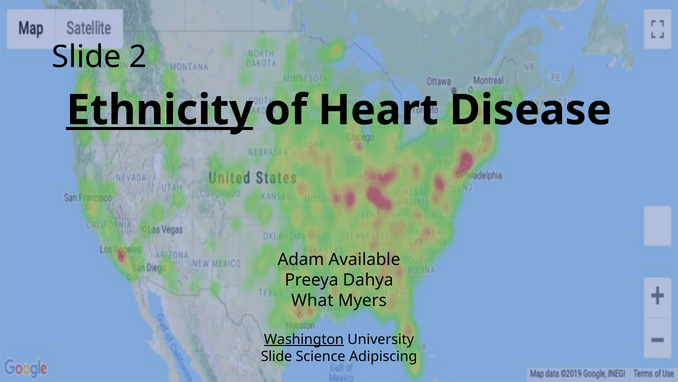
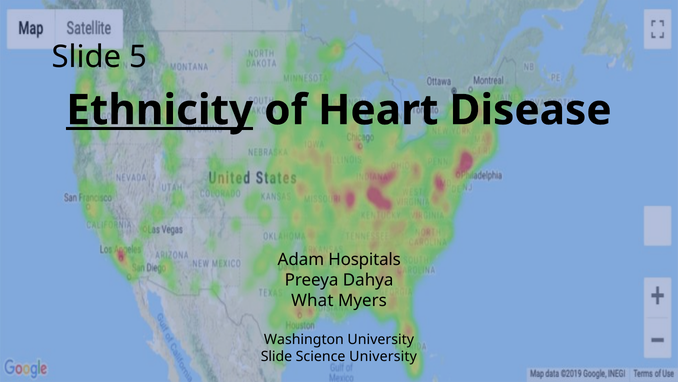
2: 2 -> 5
Available: Available -> Hospitals
Washington underline: present -> none
Science Adipiscing: Adipiscing -> University
